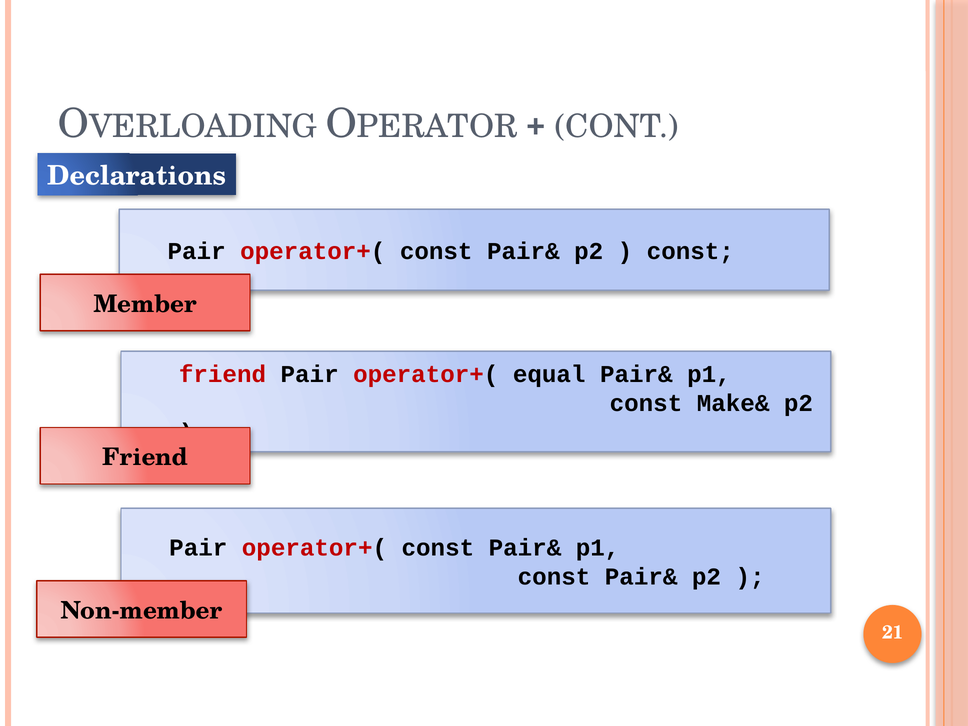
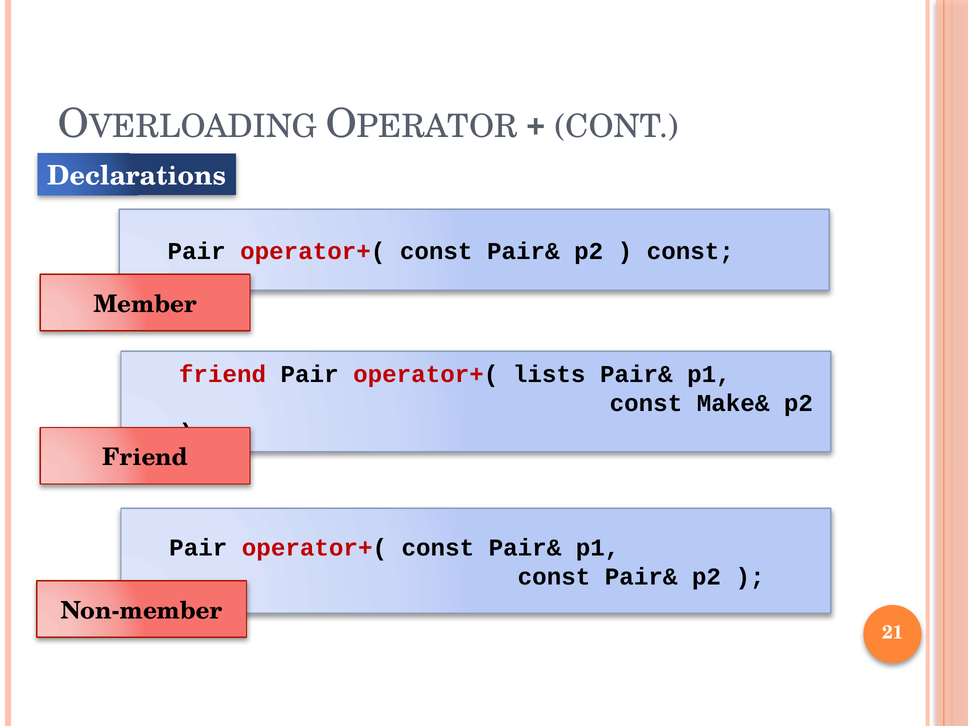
equal: equal -> lists
